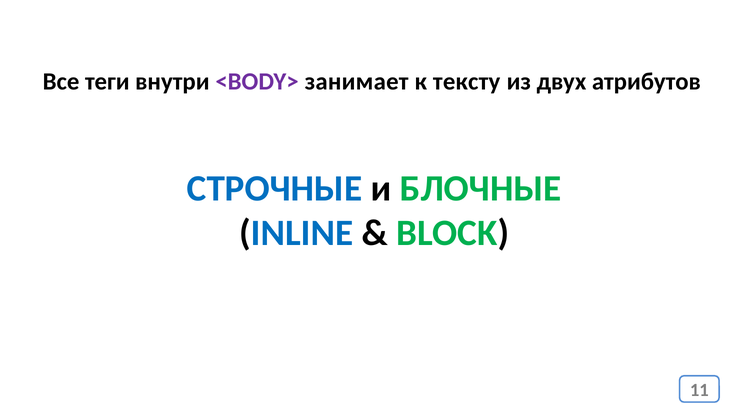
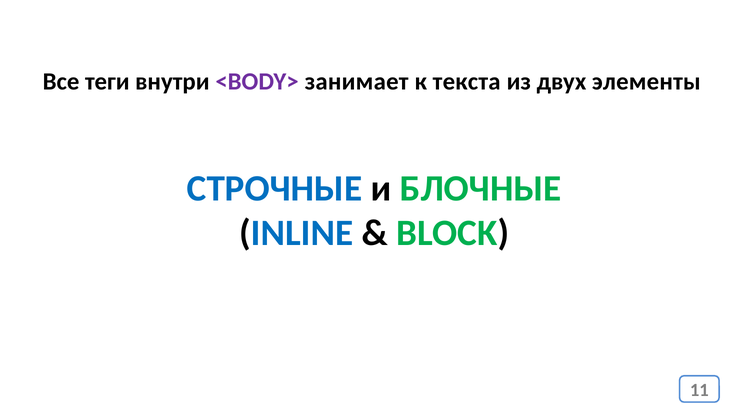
тексту: тексту -> текста
атрибутов: атрибутов -> элементы
